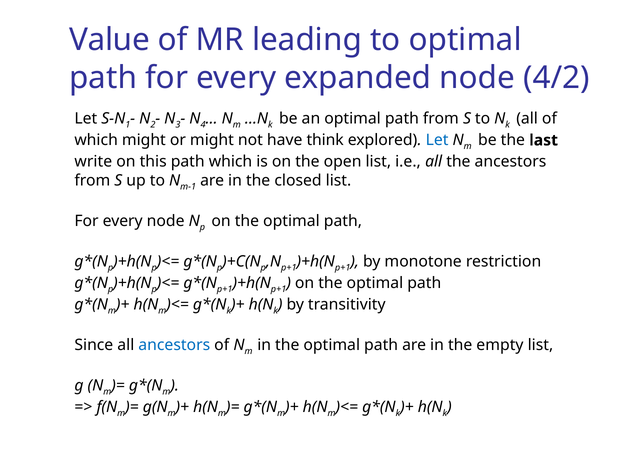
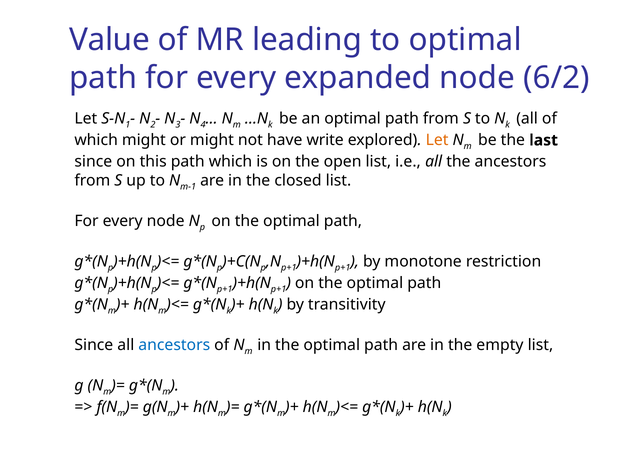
4/2: 4/2 -> 6/2
think: think -> write
Let at (437, 140) colour: blue -> orange
write at (93, 162): write -> since
